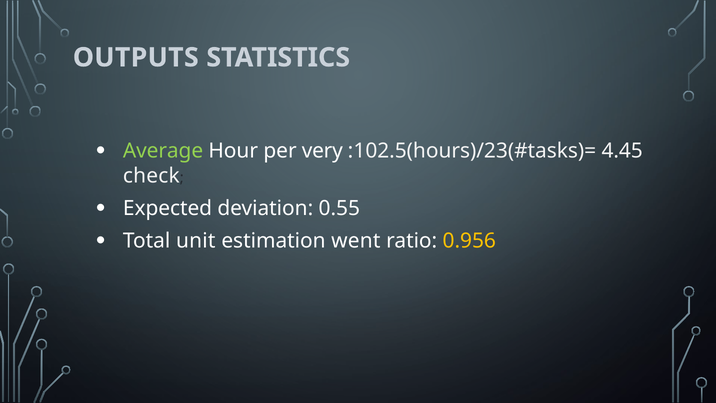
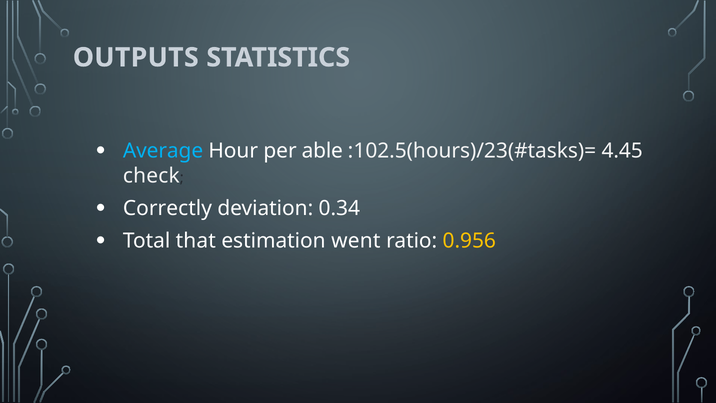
Average colour: light green -> light blue
very: very -> able
Expected: Expected -> Correctly
0.55: 0.55 -> 0.34
unit: unit -> that
